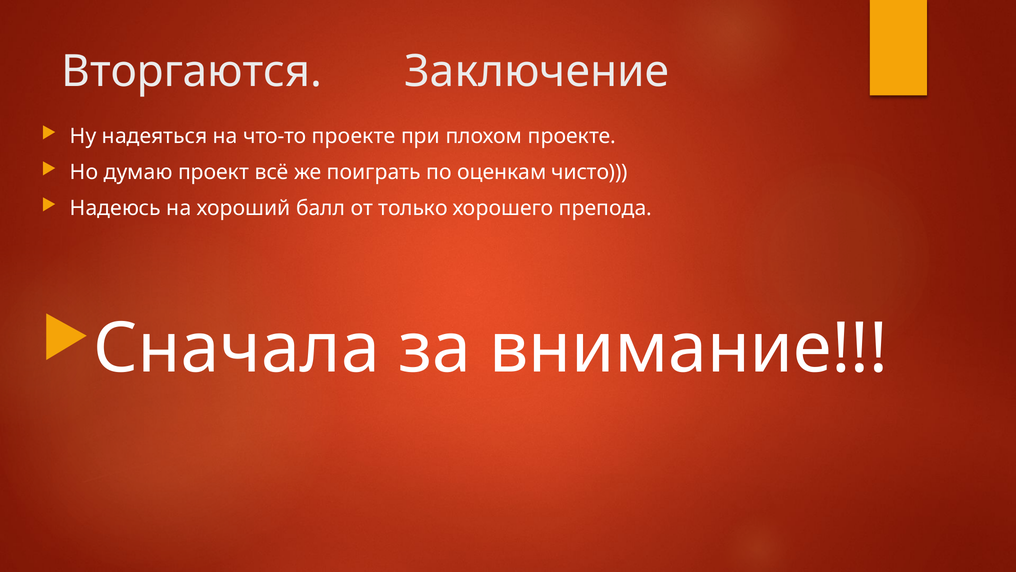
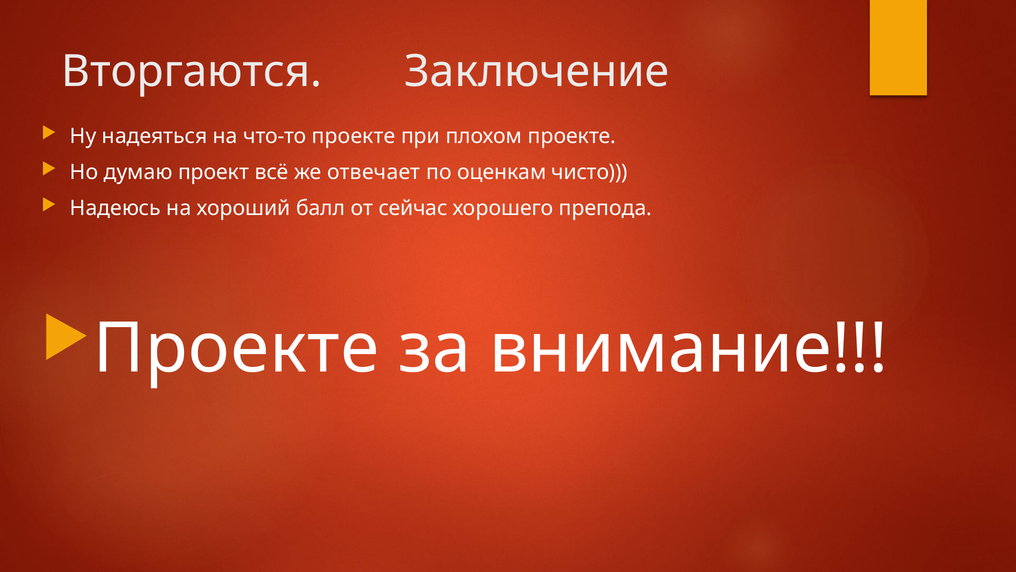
поиграть: поиграть -> отвечает
только: только -> сейчас
Сначала at (237, 349): Сначала -> Проекте
